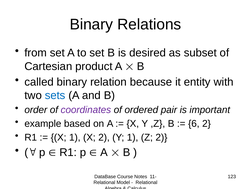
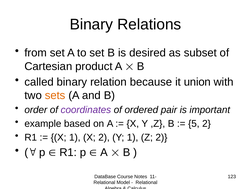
entity: entity -> union
sets colour: blue -> orange
6: 6 -> 5
